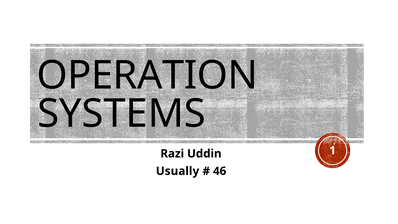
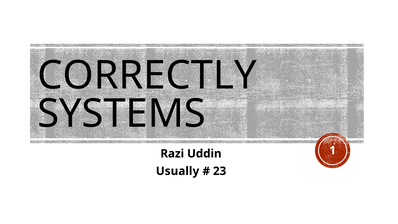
OPERATION: OPERATION -> CORRECTLY
46: 46 -> 23
